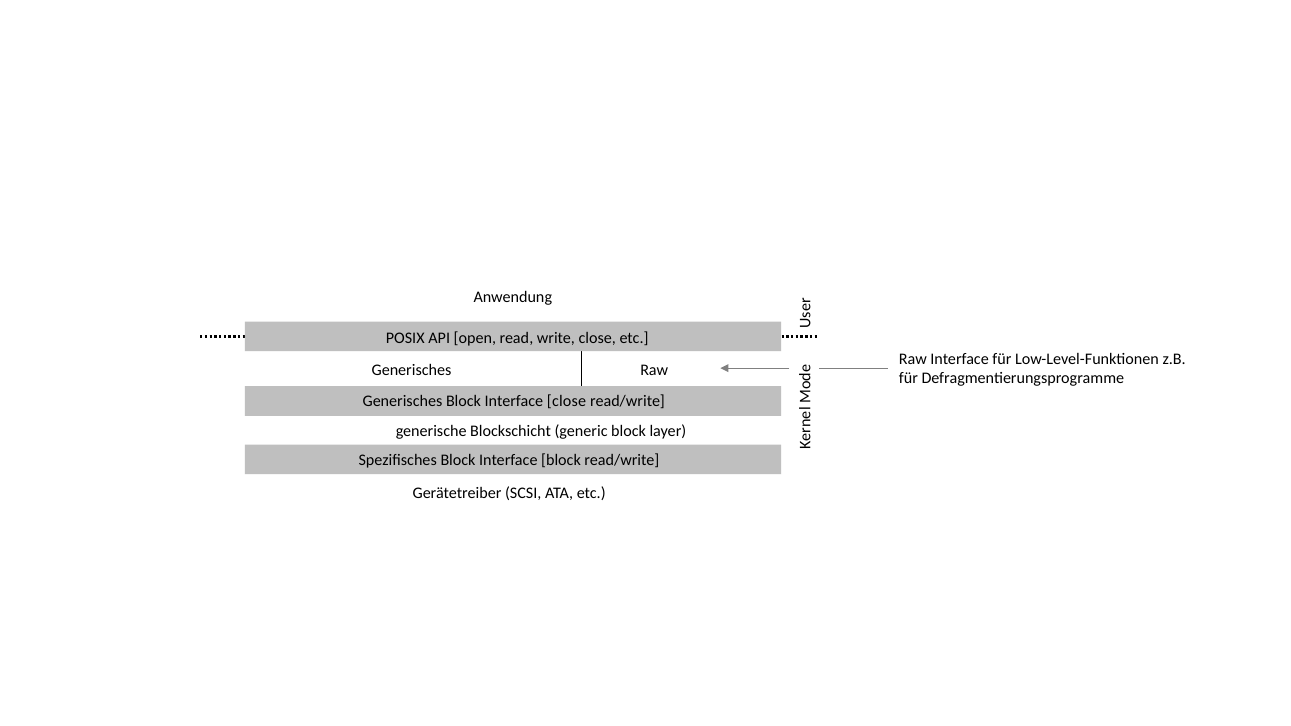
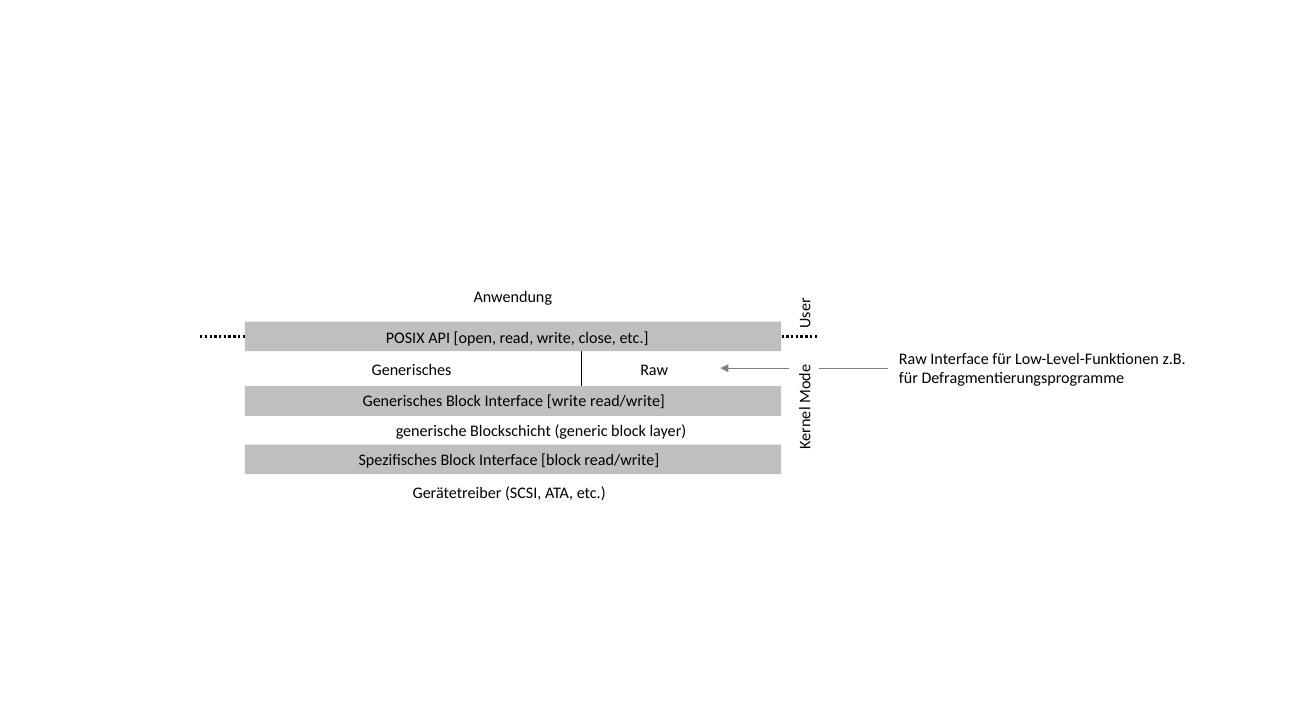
Interface close: close -> write
